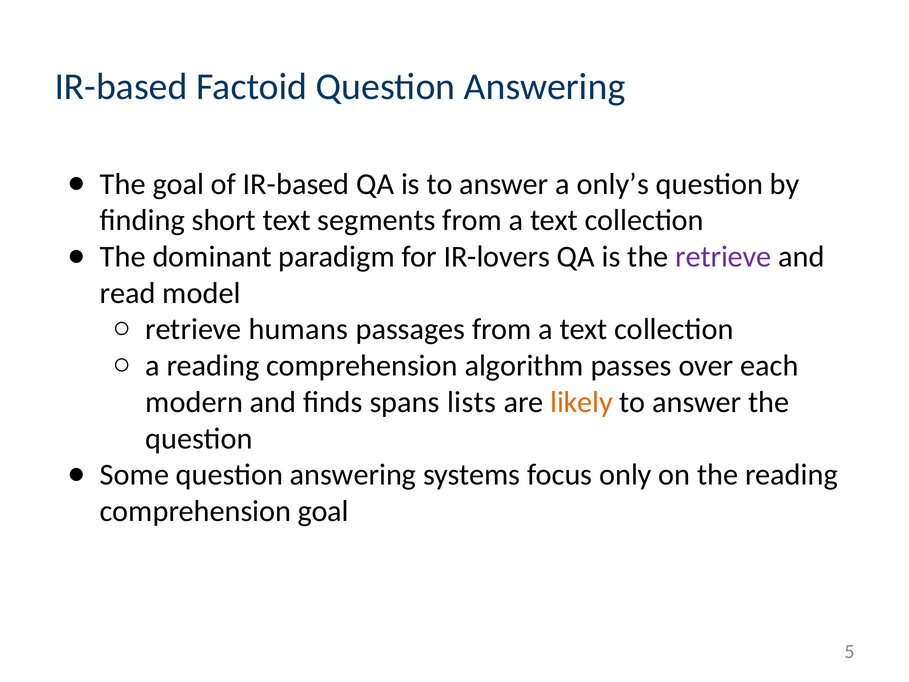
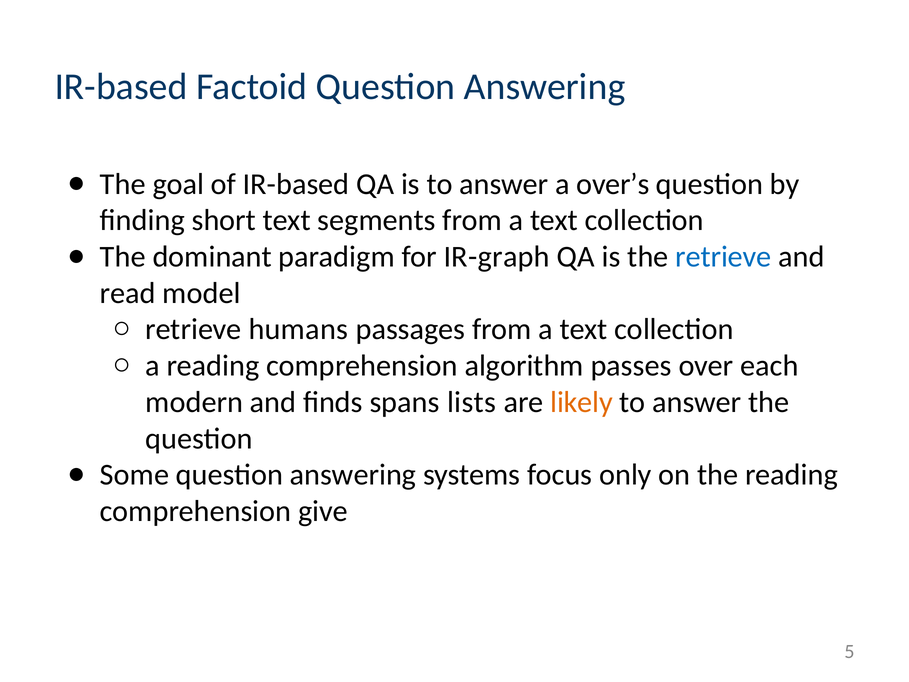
only’s: only’s -> over’s
IR-lovers: IR-lovers -> IR-graph
retrieve at (723, 257) colour: purple -> blue
comprehension goal: goal -> give
